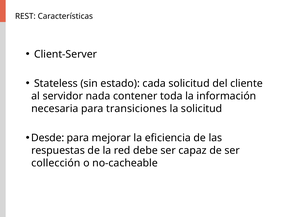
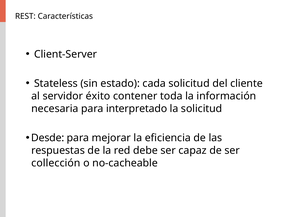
nada: nada -> éxito
transiciones: transiciones -> interpretado
